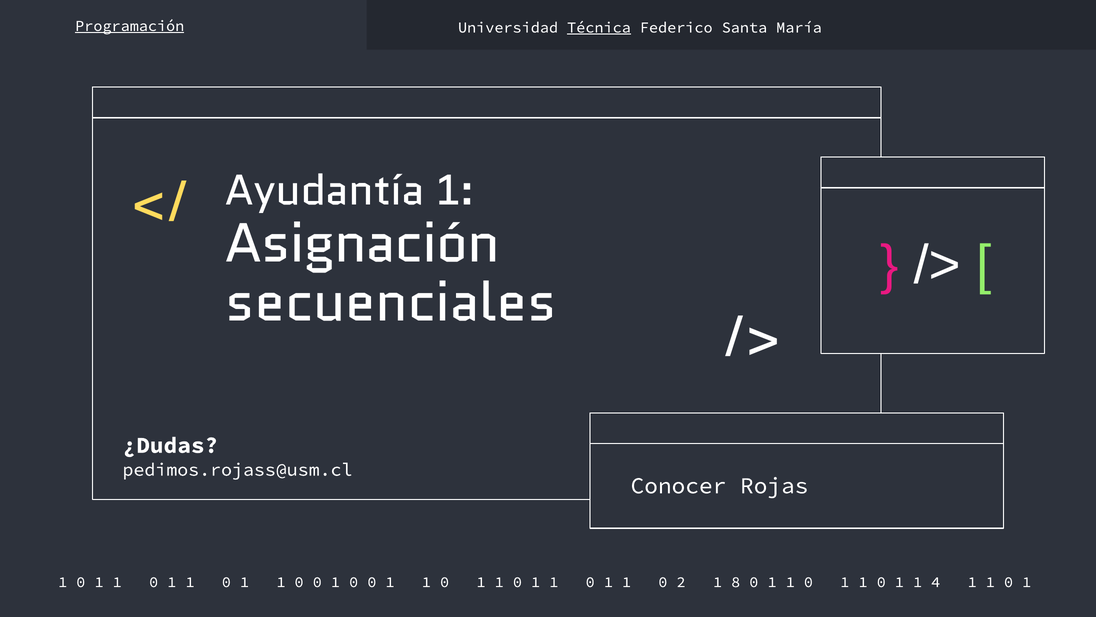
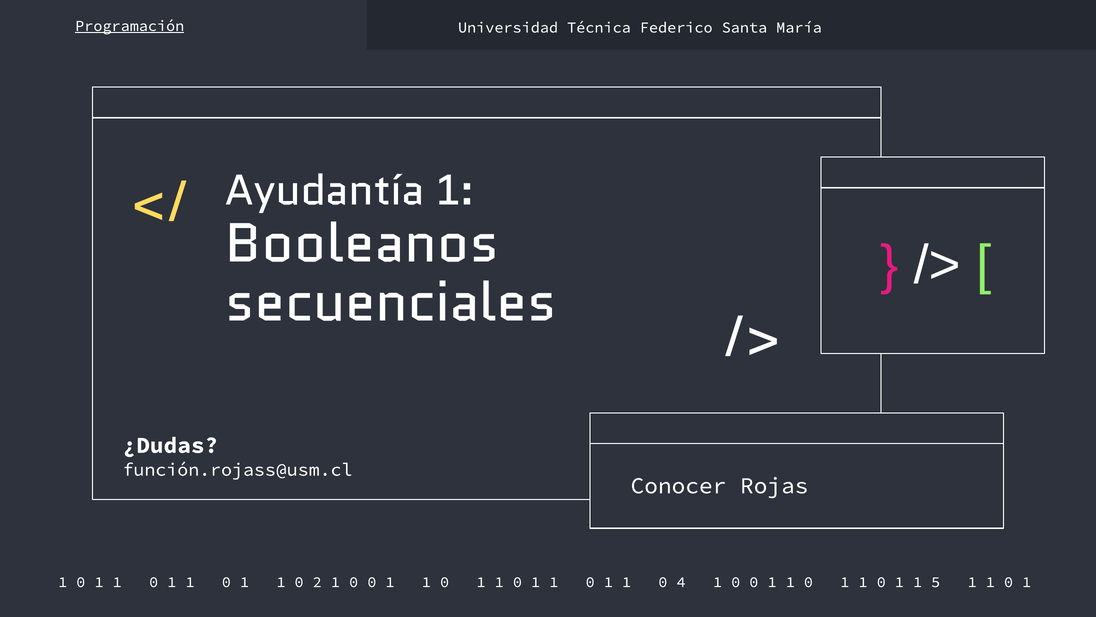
Técnica underline: present -> none
Asignación: Asignación -> Booleanos
pedimos.rojass@usm.cl: pedimos.rojass@usm.cl -> función.rojass@usm.cl
0 at (317, 582): 0 -> 2
2: 2 -> 4
8 at (736, 582): 8 -> 0
4: 4 -> 5
